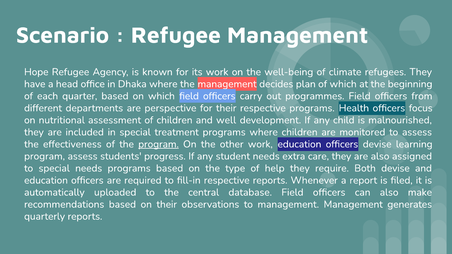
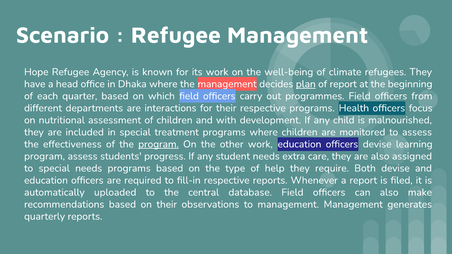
plan underline: none -> present
of which: which -> report
perspective: perspective -> interactions
well: well -> with
